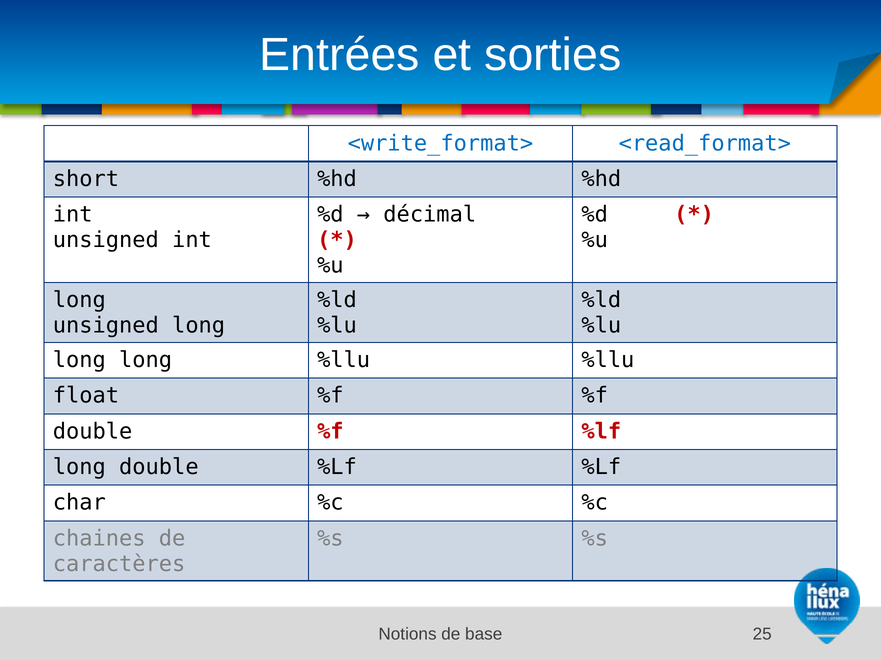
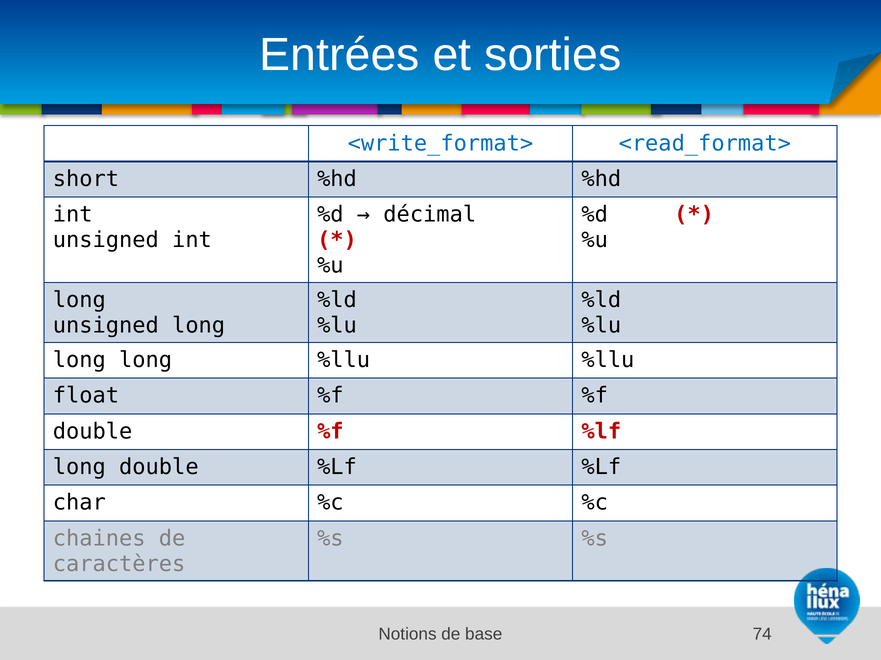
25: 25 -> 74
